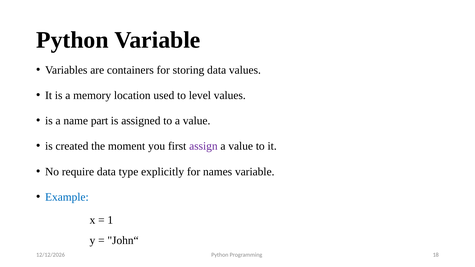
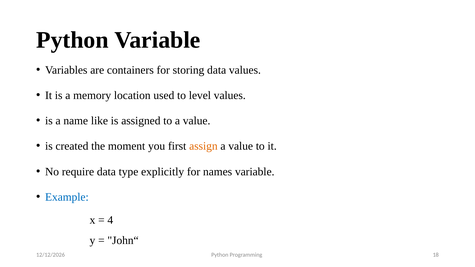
part: part -> like
assign colour: purple -> orange
1: 1 -> 4
